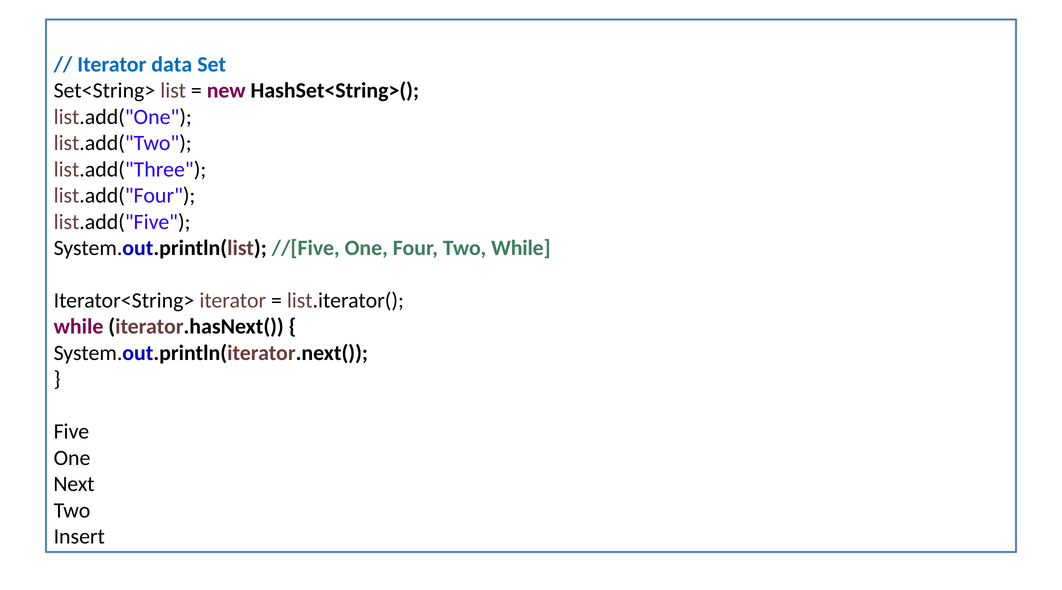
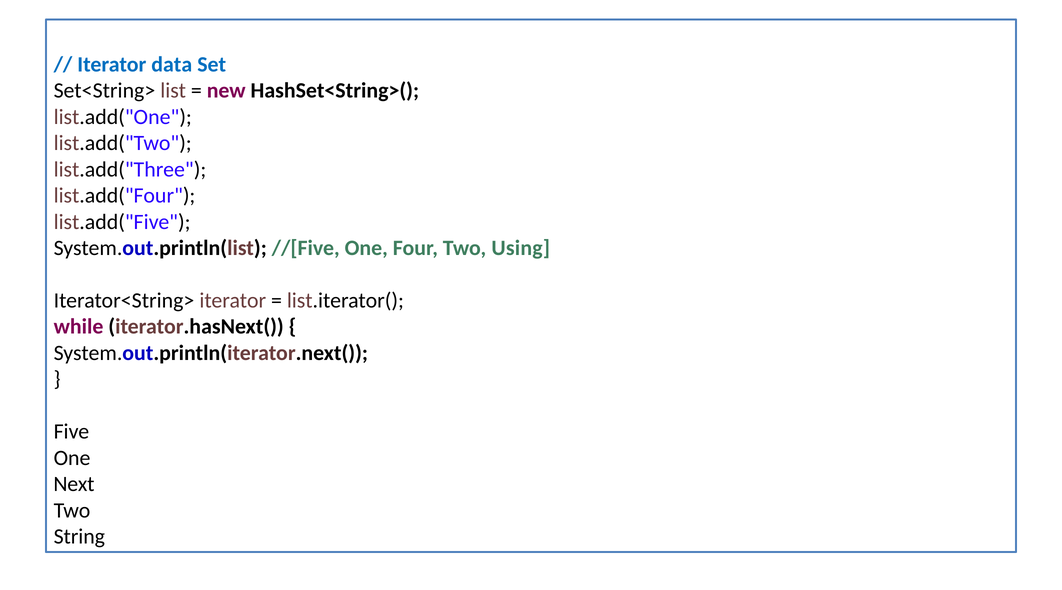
Two While: While -> Using
Insert: Insert -> String
